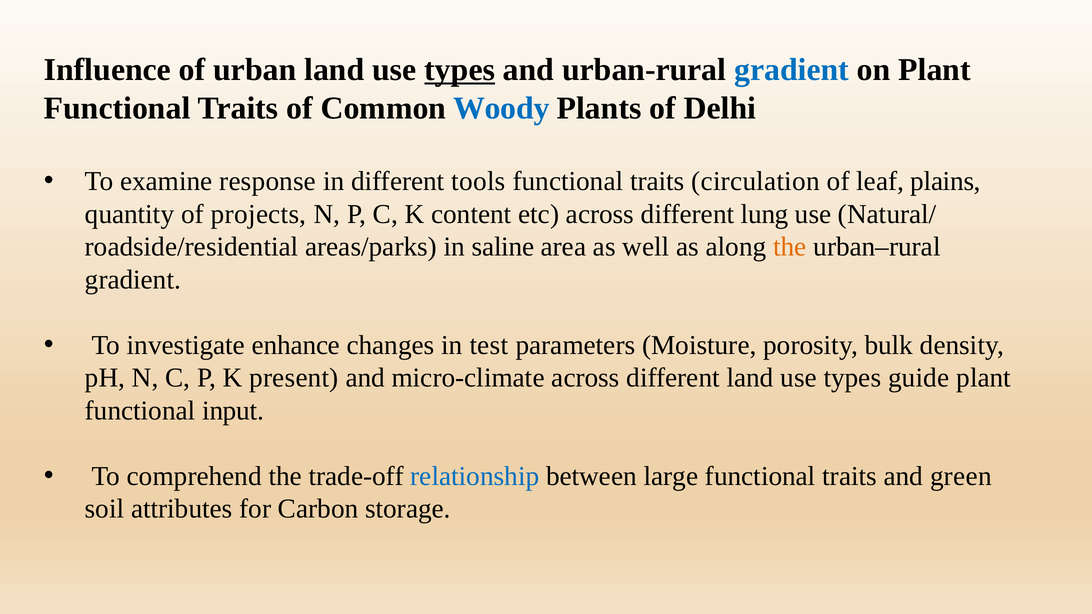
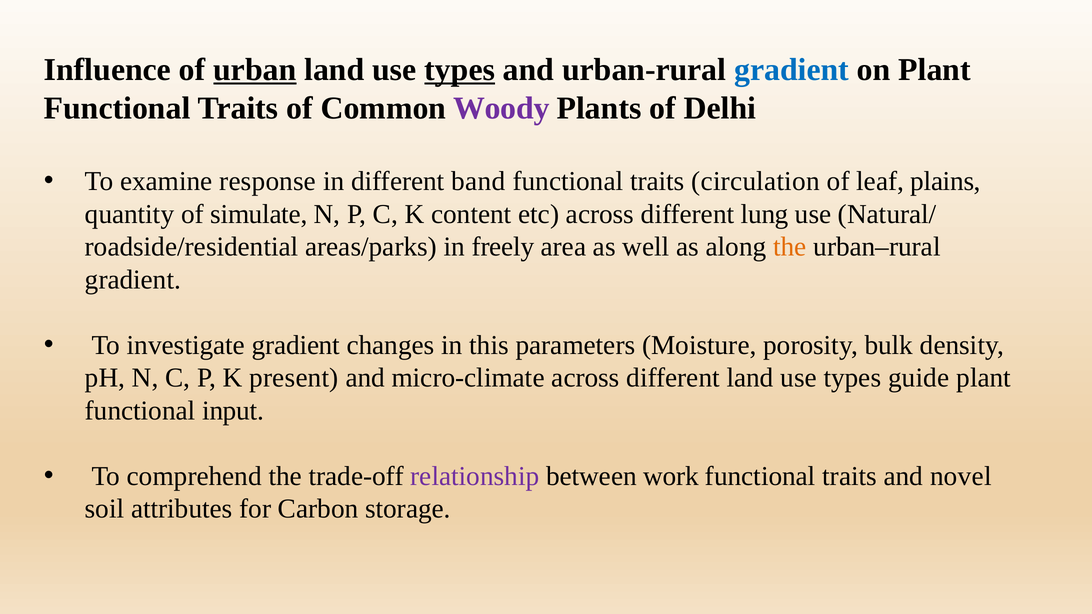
urban underline: none -> present
Woody colour: blue -> purple
tools: tools -> band
projects: projects -> simulate
saline: saline -> freely
investigate enhance: enhance -> gradient
test: test -> this
relationship colour: blue -> purple
large: large -> work
green: green -> novel
